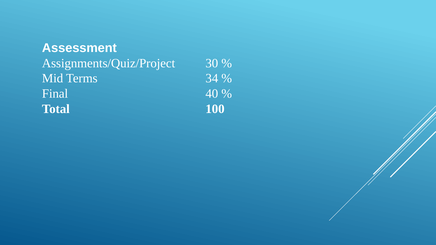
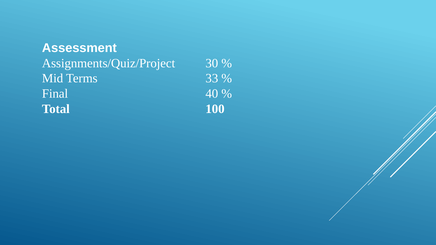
34: 34 -> 33
